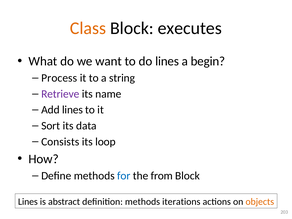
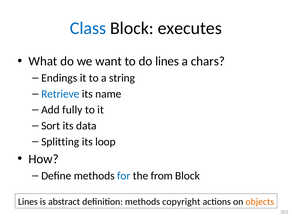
Class colour: orange -> blue
begin: begin -> chars
Process: Process -> Endings
Retrieve colour: purple -> blue
Add lines: lines -> fully
Consists: Consists -> Splitting
iterations: iterations -> copyright
